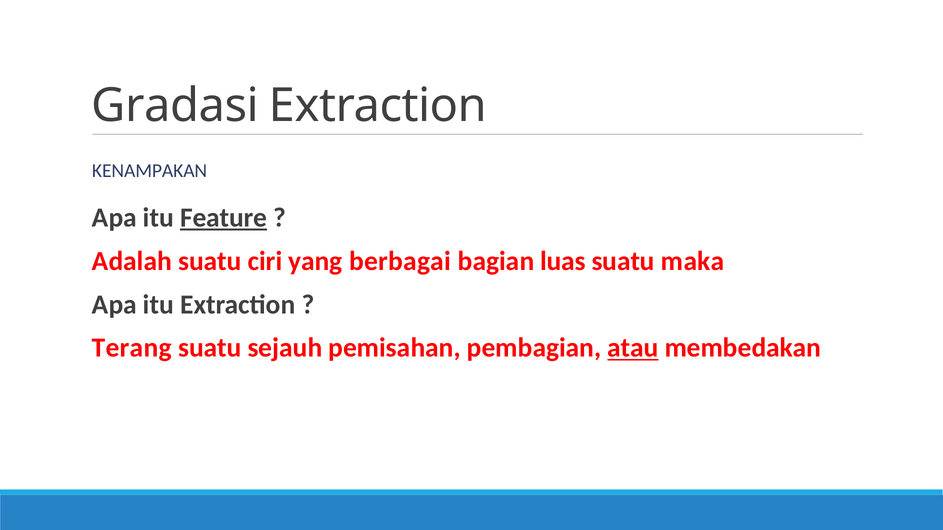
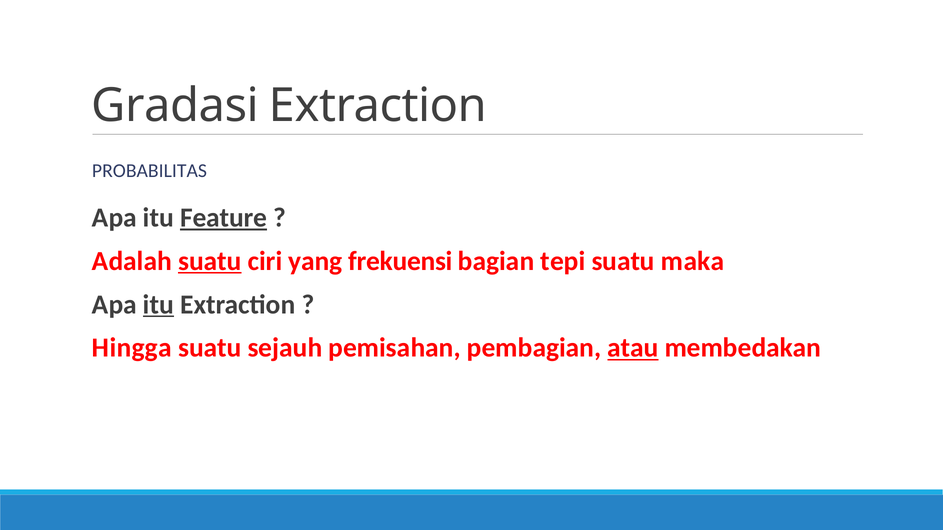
KENAMPAKAN: KENAMPAKAN -> PROBABILITAS
suatu at (210, 261) underline: none -> present
berbagai: berbagai -> frekuensi
luas: luas -> tepi
itu at (158, 305) underline: none -> present
Terang: Terang -> Hingga
